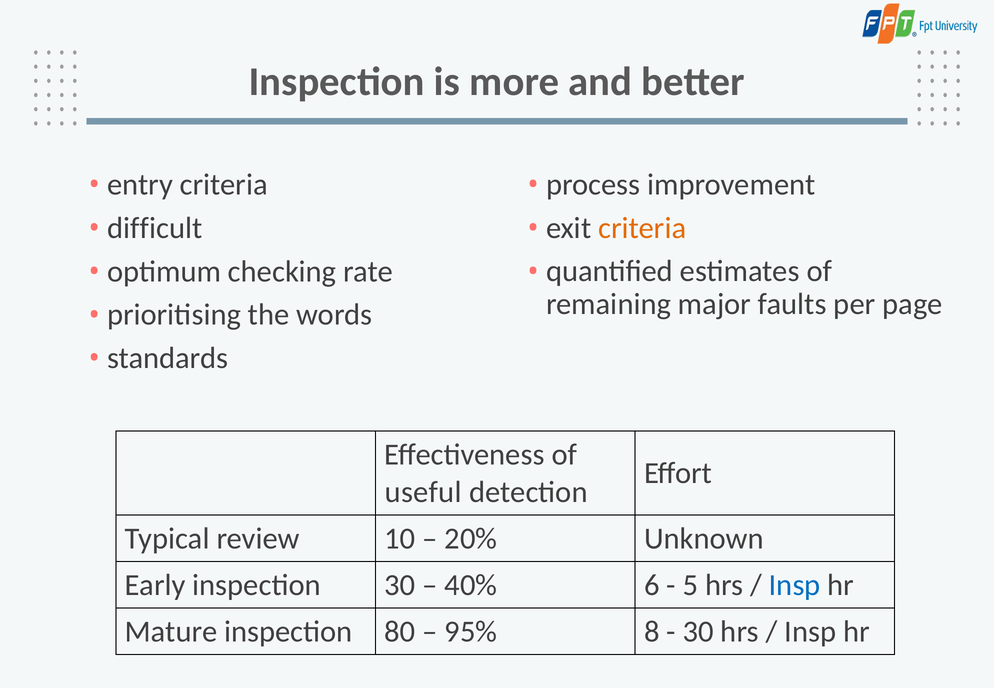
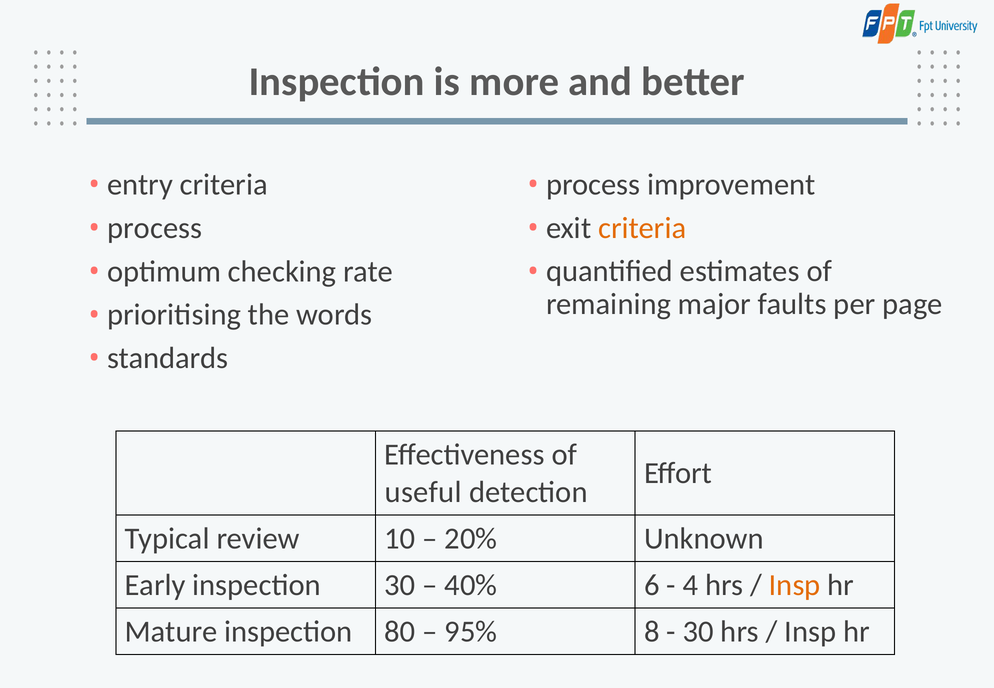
difficult at (155, 228): difficult -> process
5: 5 -> 4
Insp at (795, 585) colour: blue -> orange
